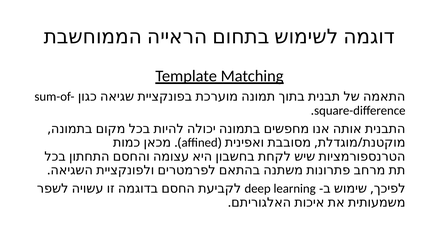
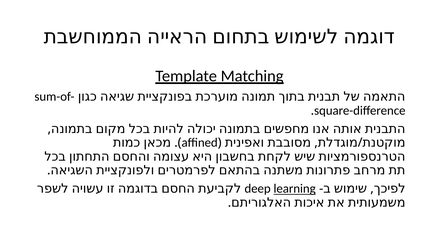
learning underline: none -> present
